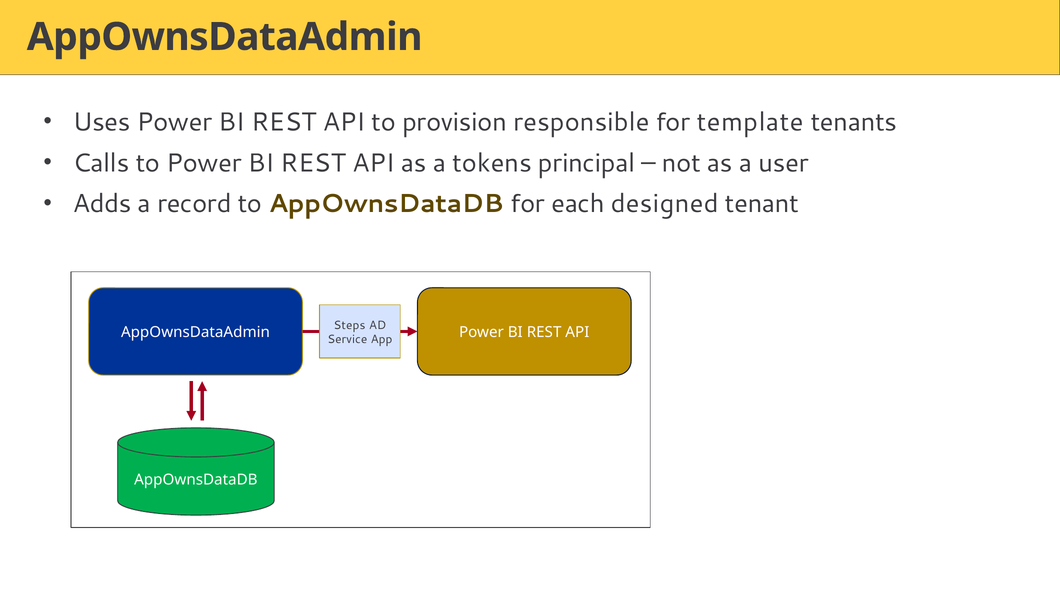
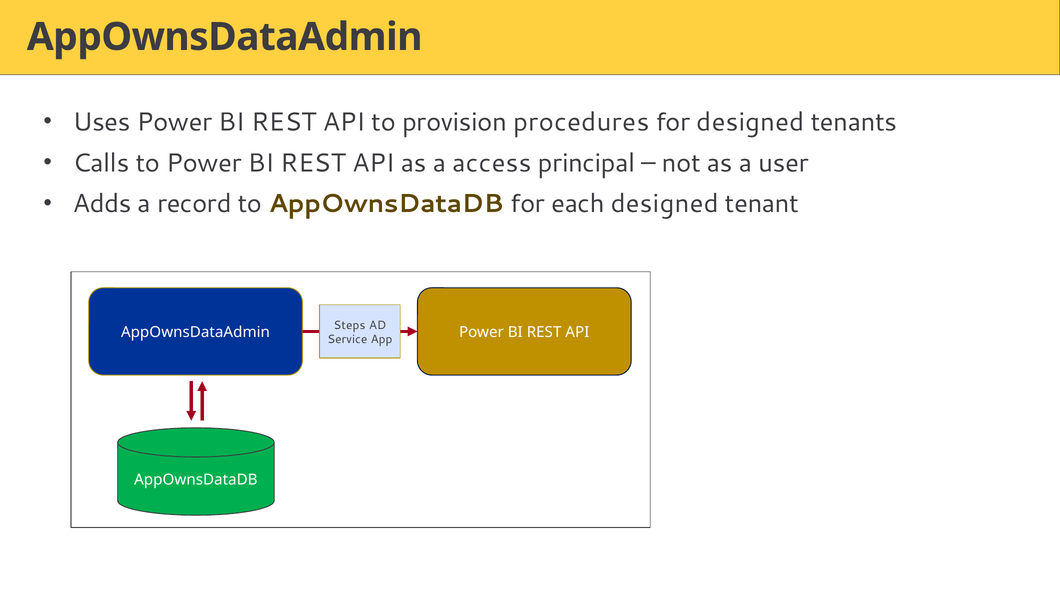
responsible: responsible -> procedures
for template: template -> designed
tokens: tokens -> access
